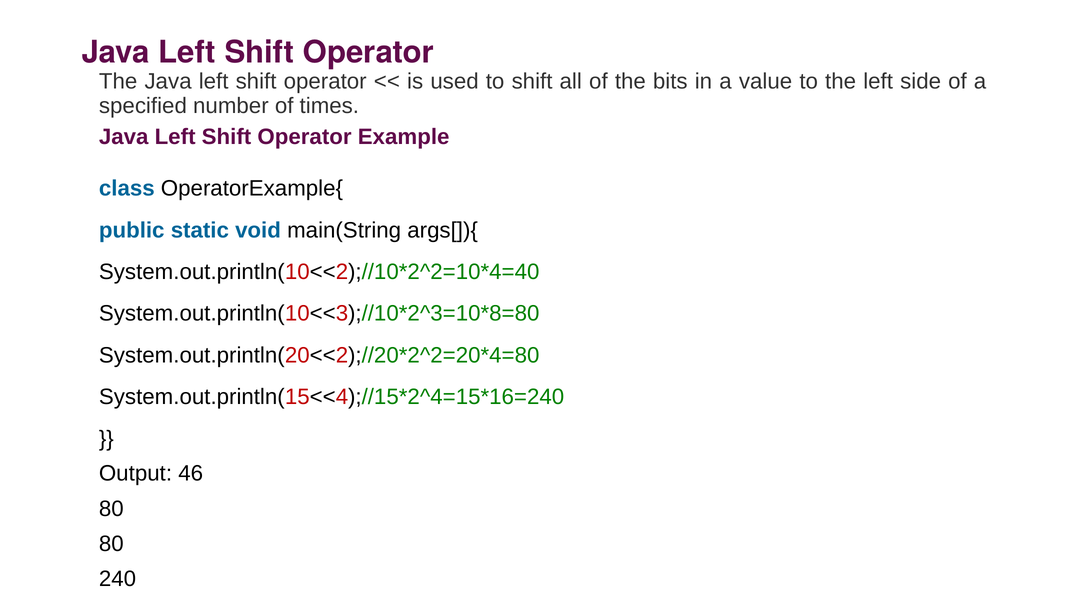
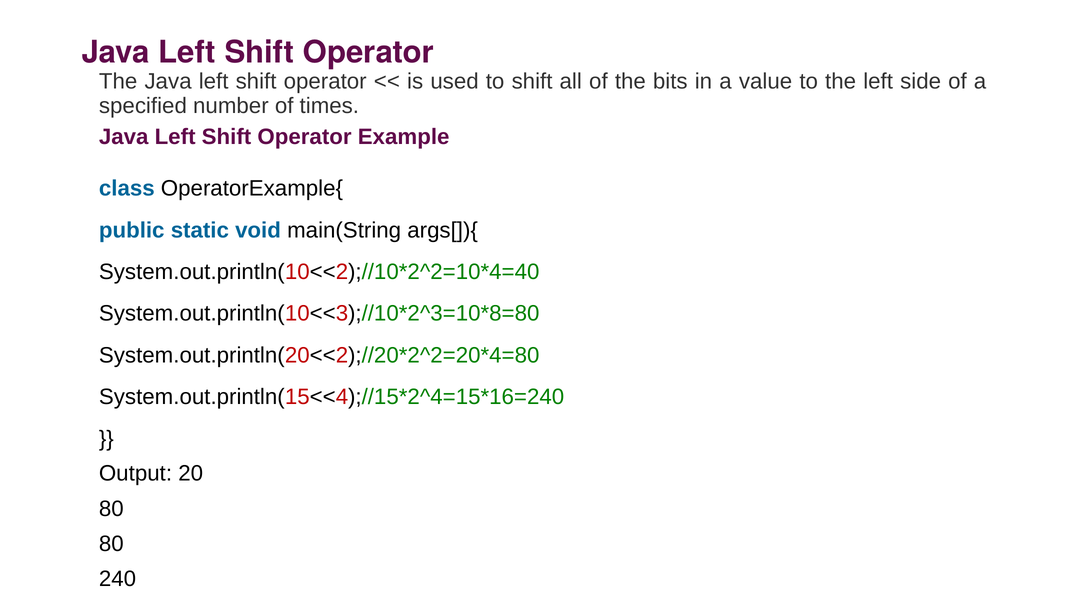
46: 46 -> 20
